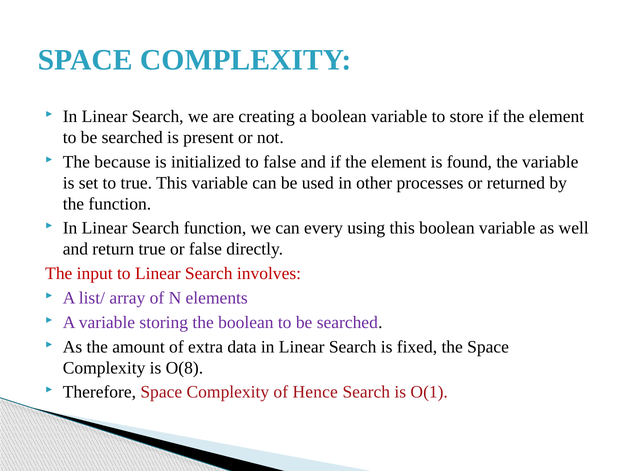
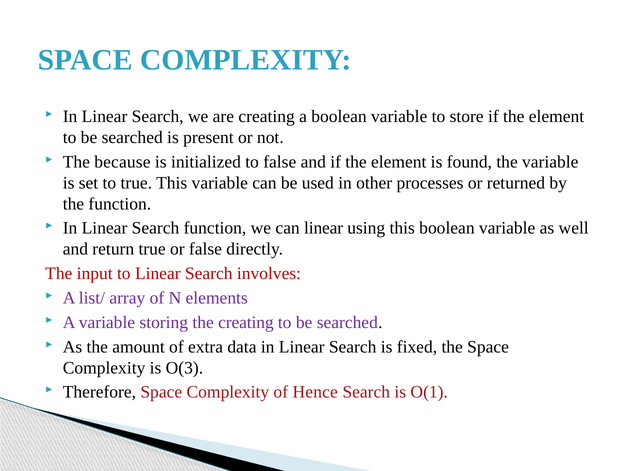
can every: every -> linear
the boolean: boolean -> creating
O(8: O(8 -> O(3
